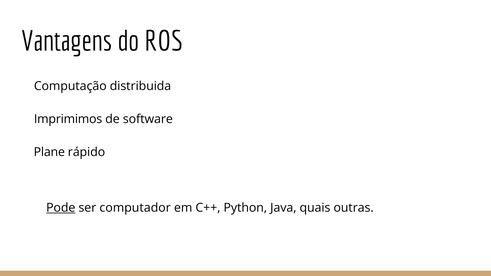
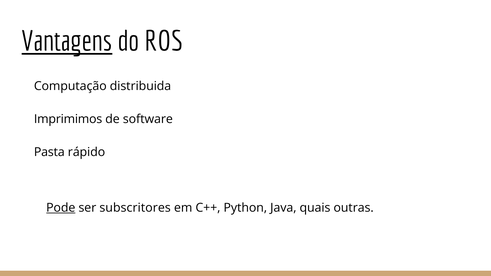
Vantagens underline: none -> present
Plane: Plane -> Pasta
computador: computador -> subscritores
